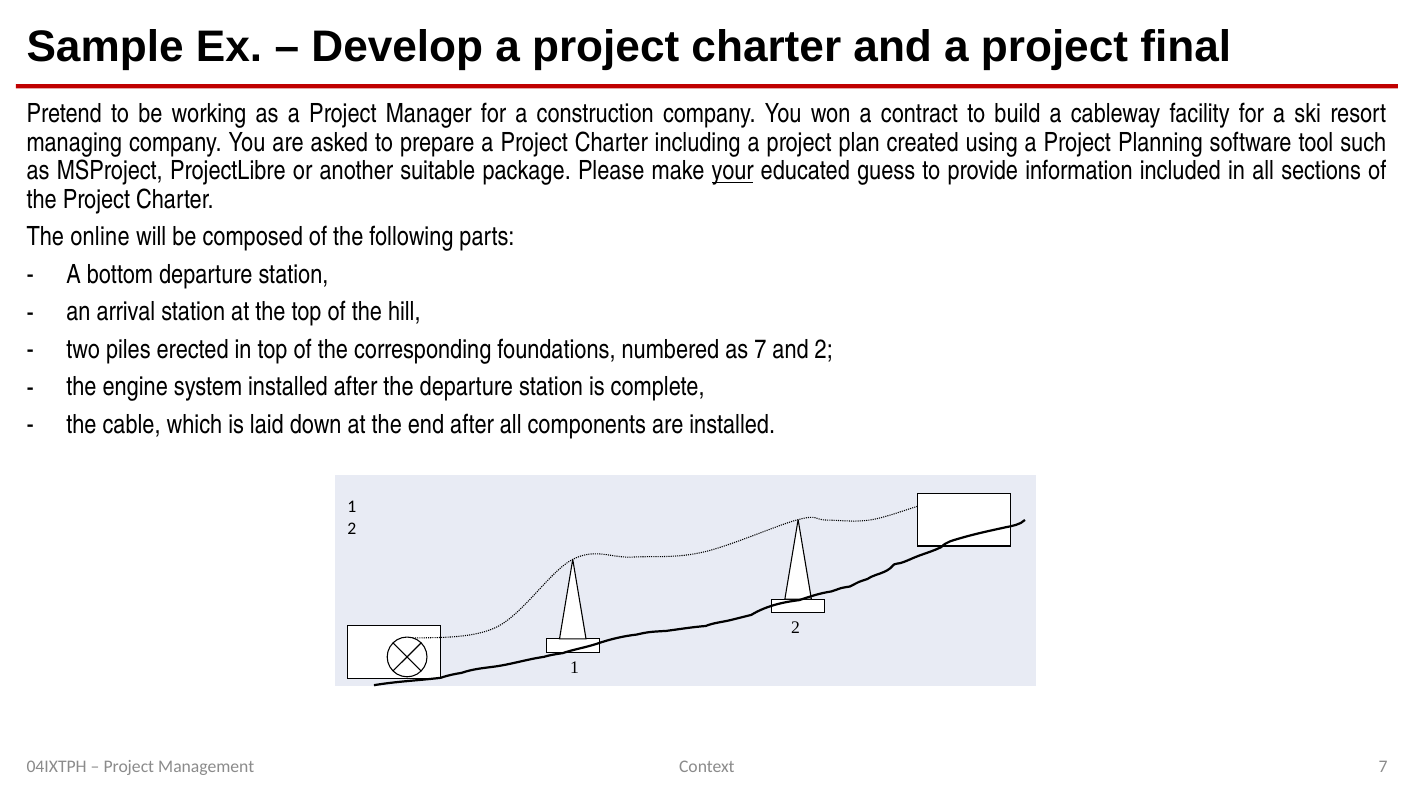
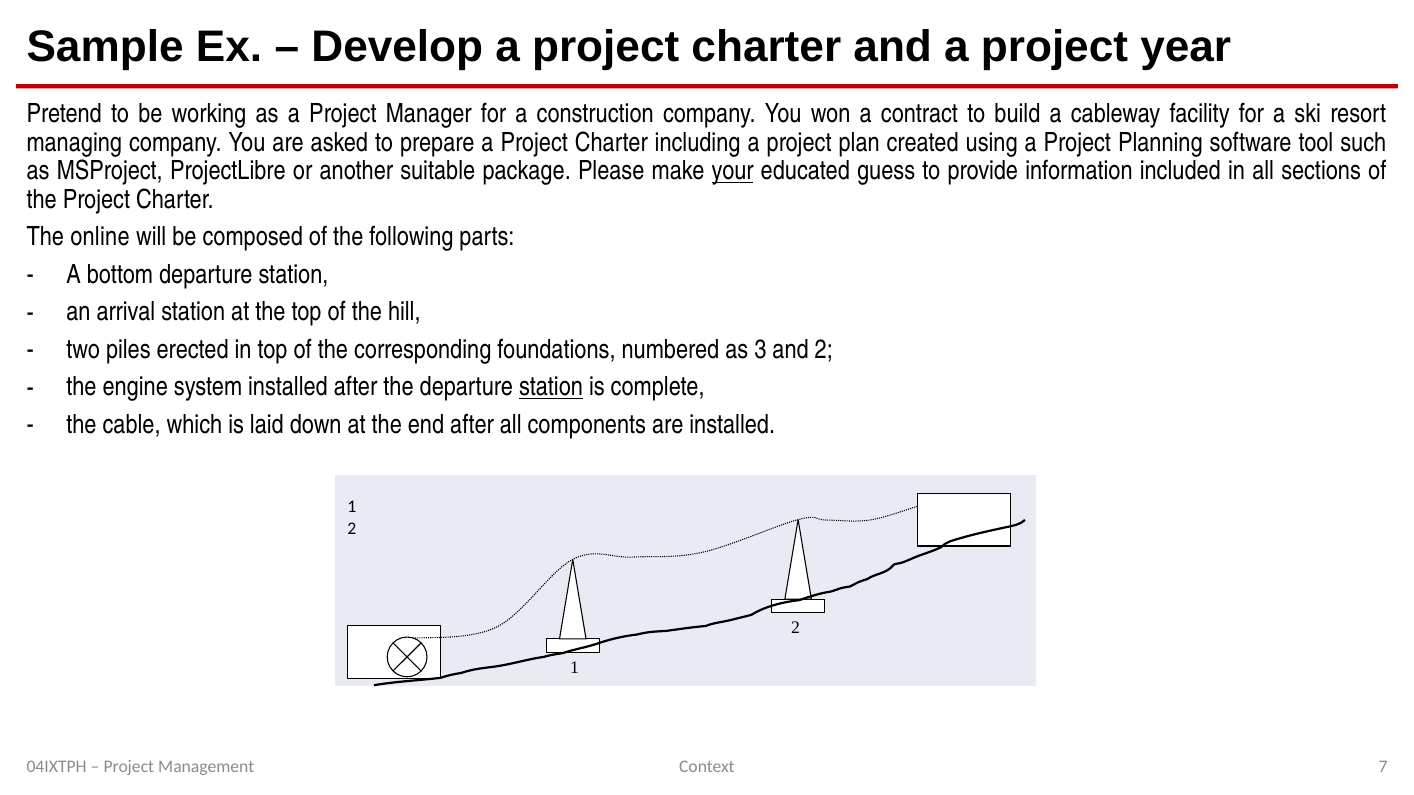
final: final -> year
as 7: 7 -> 3
station at (551, 387) underline: none -> present
